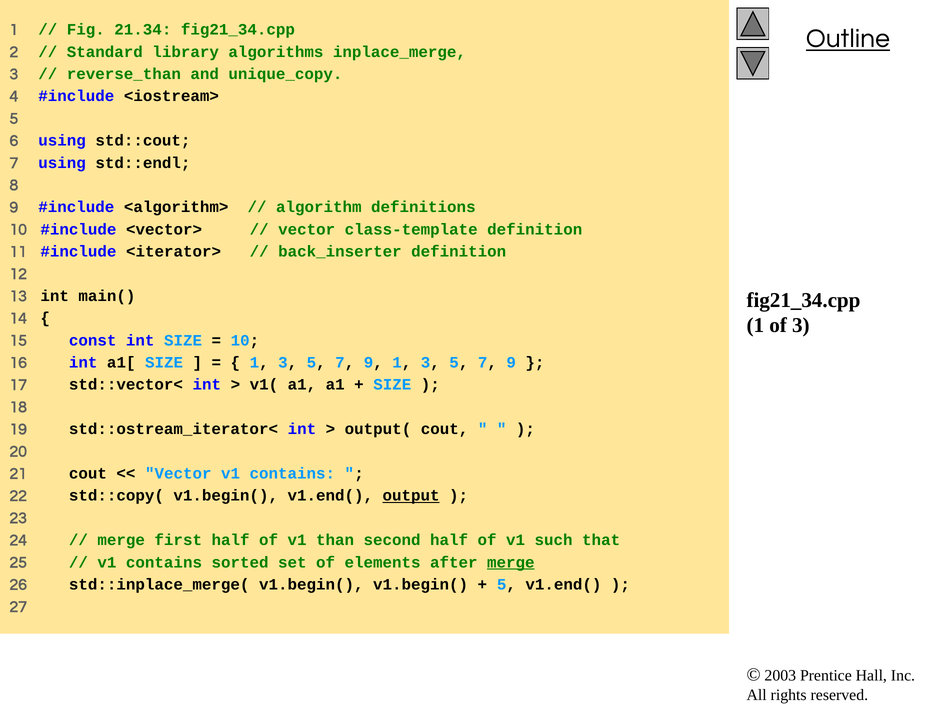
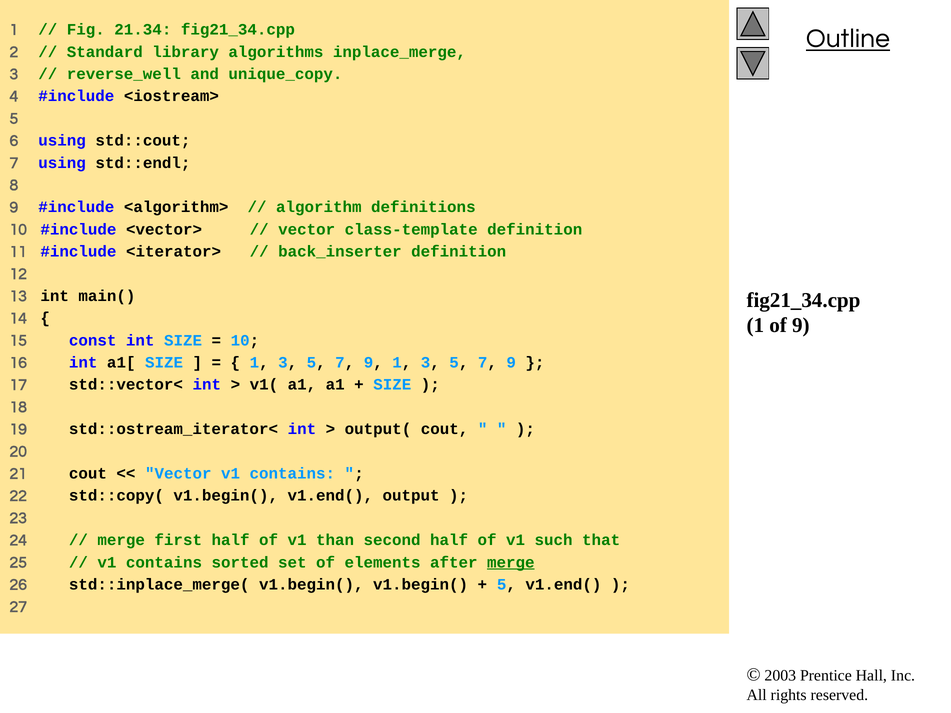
reverse_than: reverse_than -> reverse_well
of 3: 3 -> 9
output underline: present -> none
